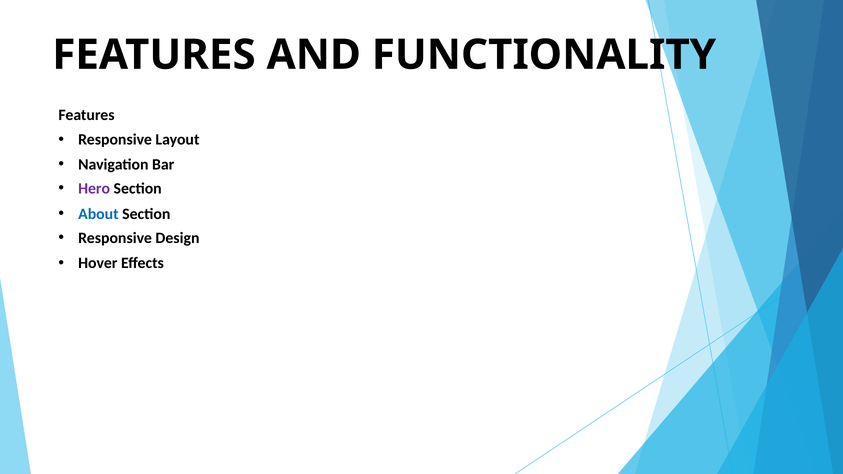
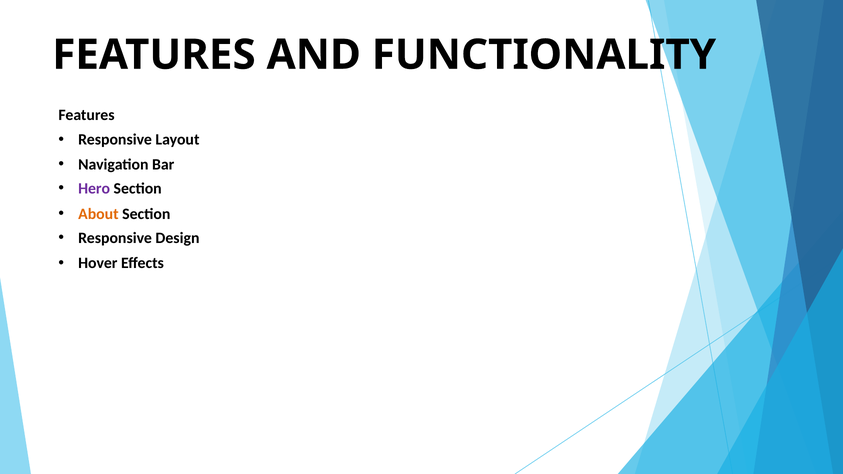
About colour: blue -> orange
